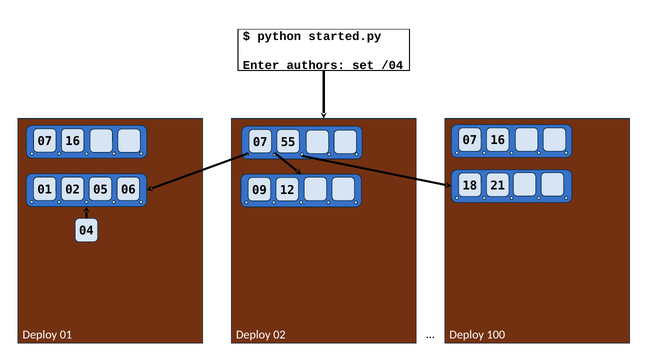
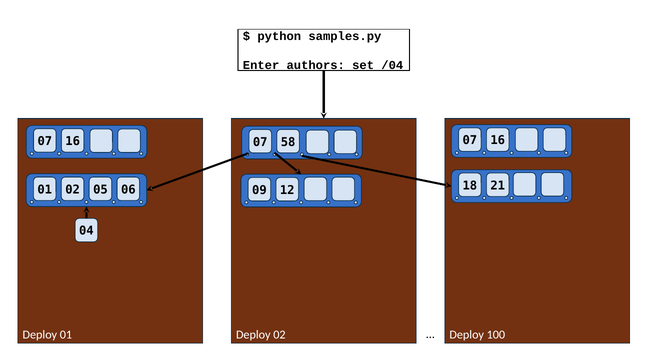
started.py: started.py -> samples.py
55: 55 -> 58
